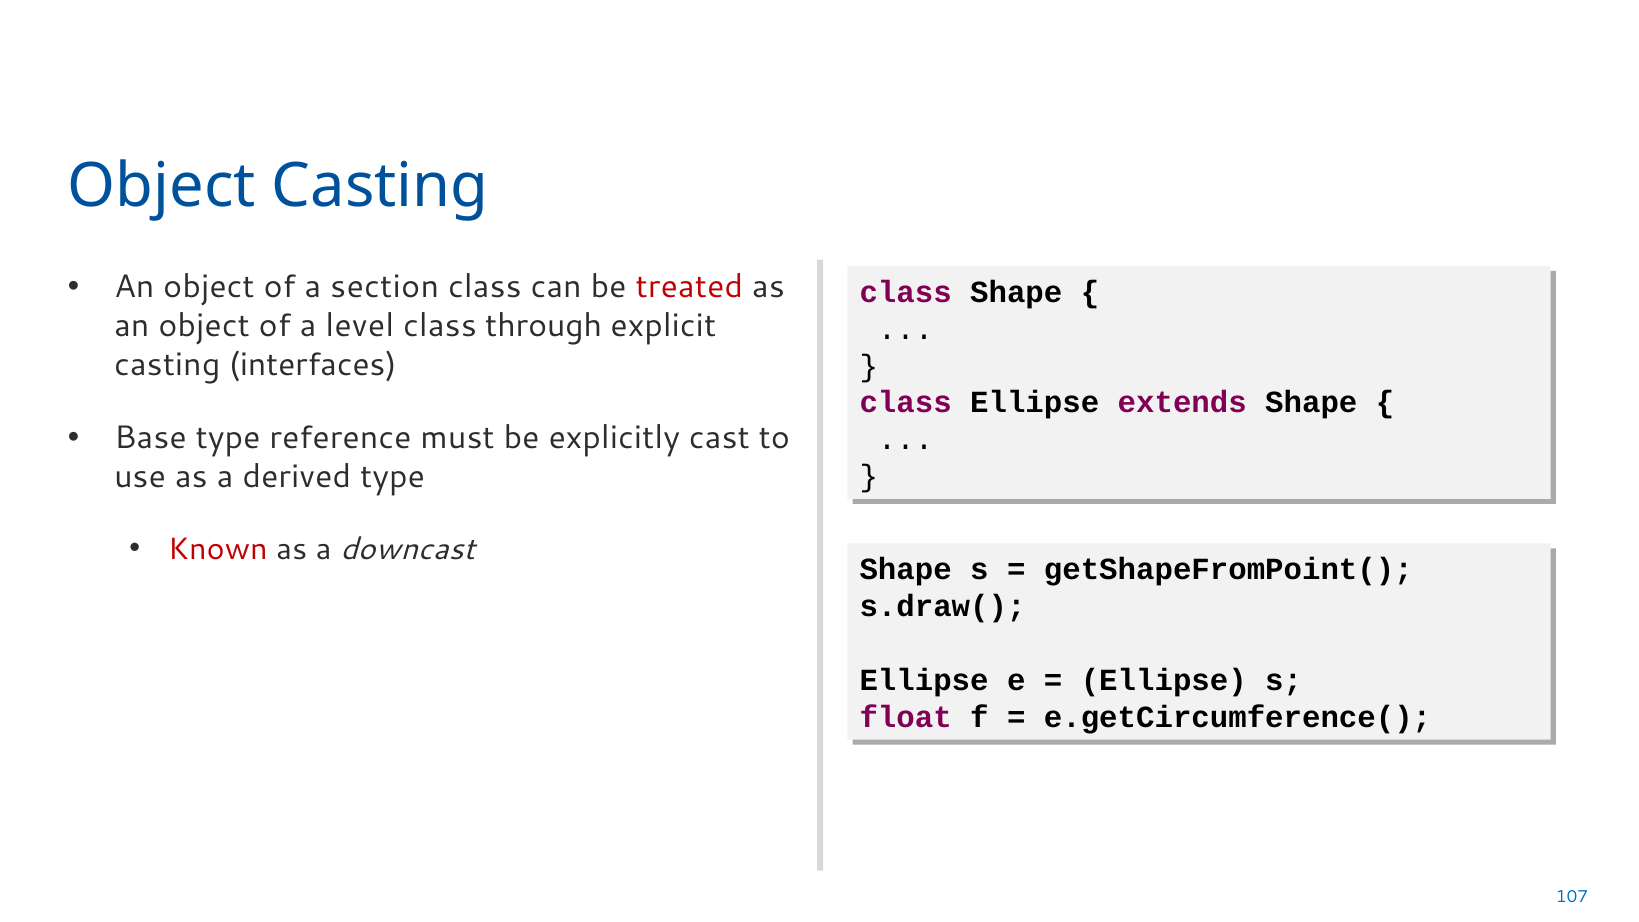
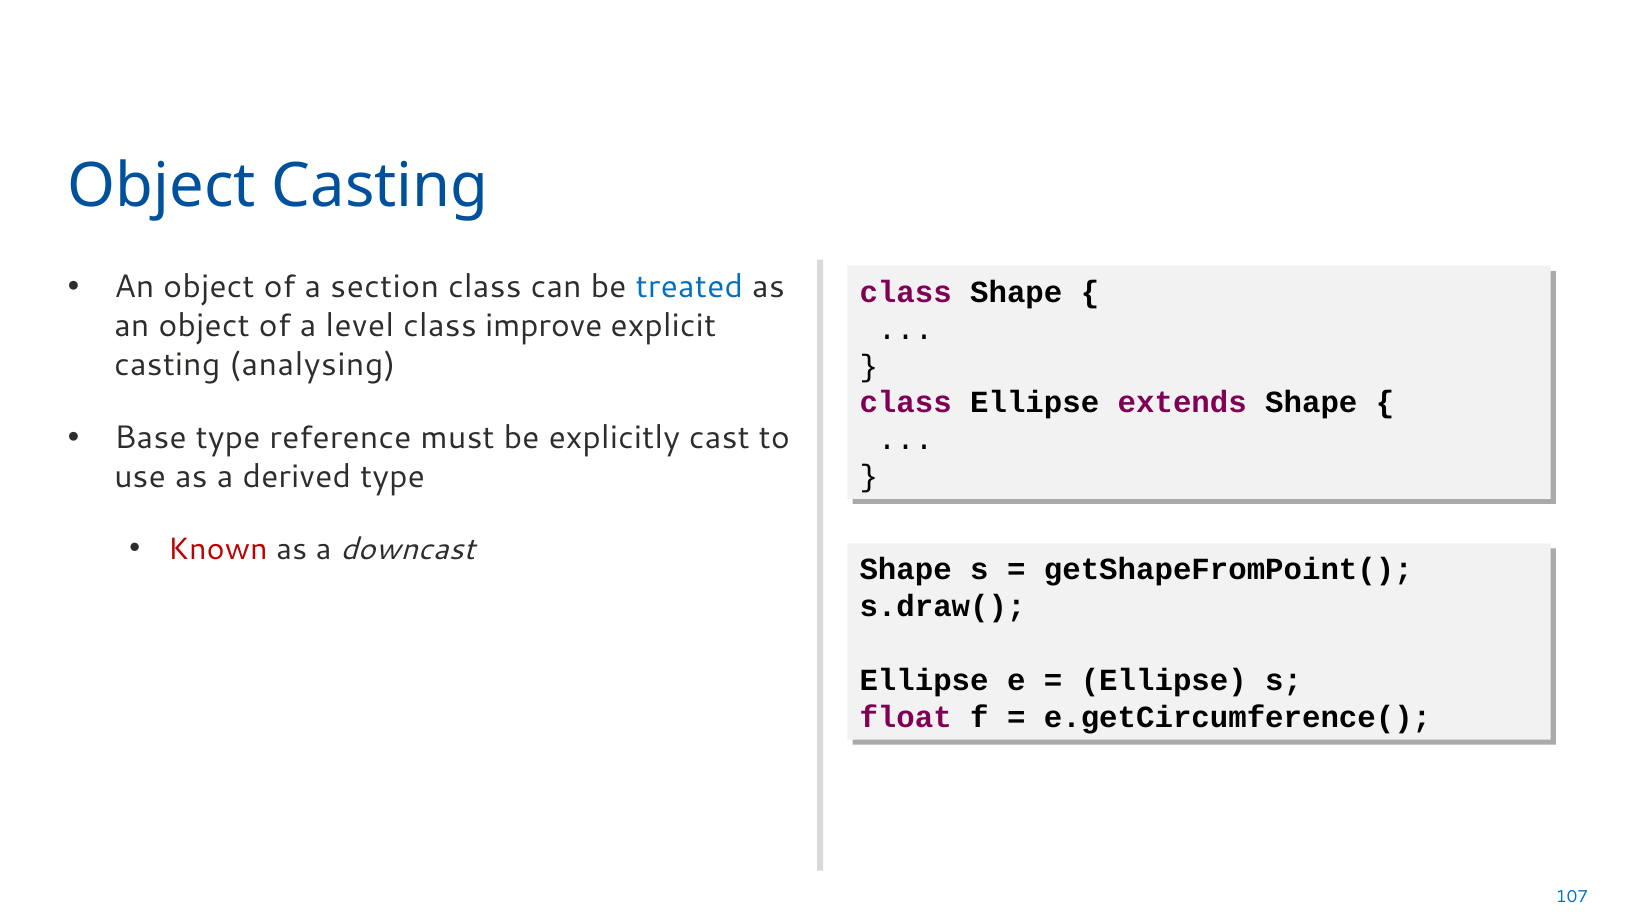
treated colour: red -> blue
through: through -> improve
interfaces: interfaces -> analysing
